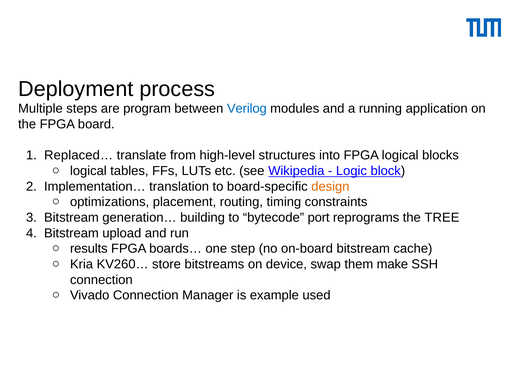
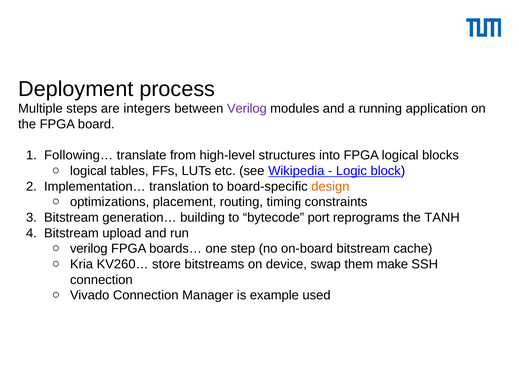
program: program -> integers
Verilog at (247, 109) colour: blue -> purple
Replaced…: Replaced… -> Following…
TREE: TREE -> TANH
results at (89, 249): results -> verilog
